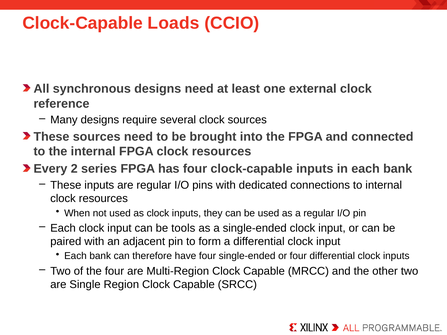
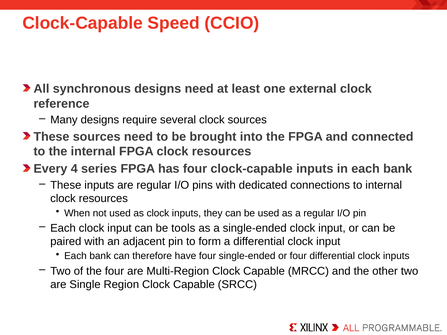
Loads: Loads -> Speed
2: 2 -> 4
